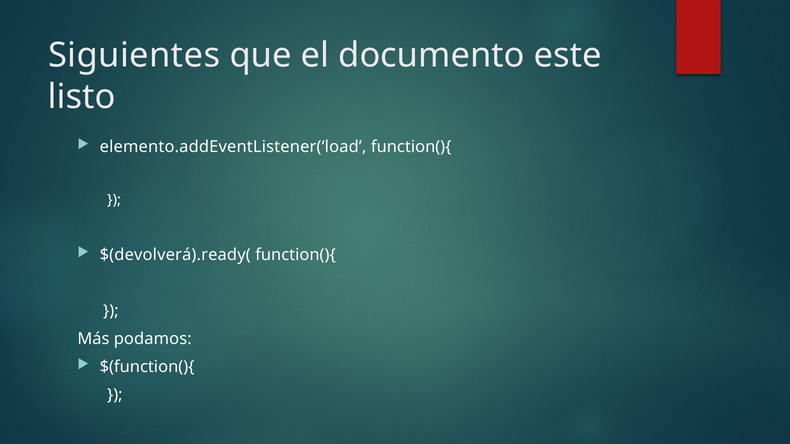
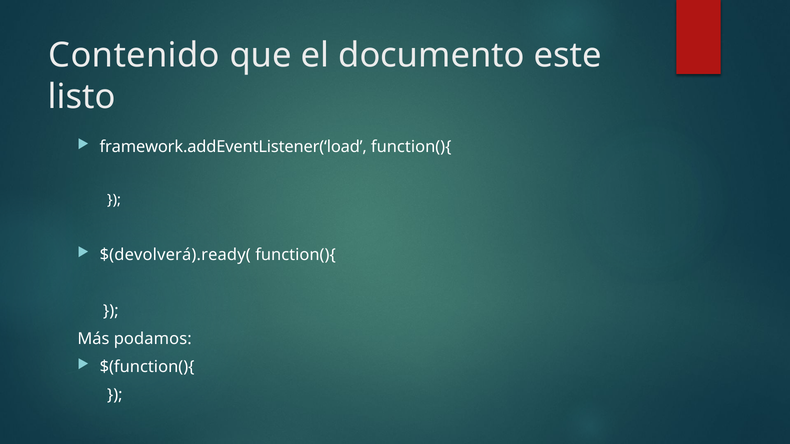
Siguientes: Siguientes -> Contenido
elemento.addEventListener(‘load: elemento.addEventListener(‘load -> framework.addEventListener(‘load
